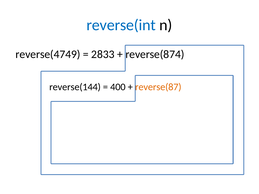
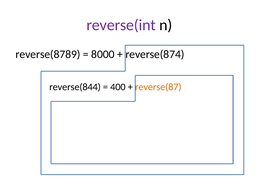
reverse(int colour: blue -> purple
reverse(4749: reverse(4749 -> reverse(8789
2833: 2833 -> 8000
reverse(144: reverse(144 -> reverse(844
